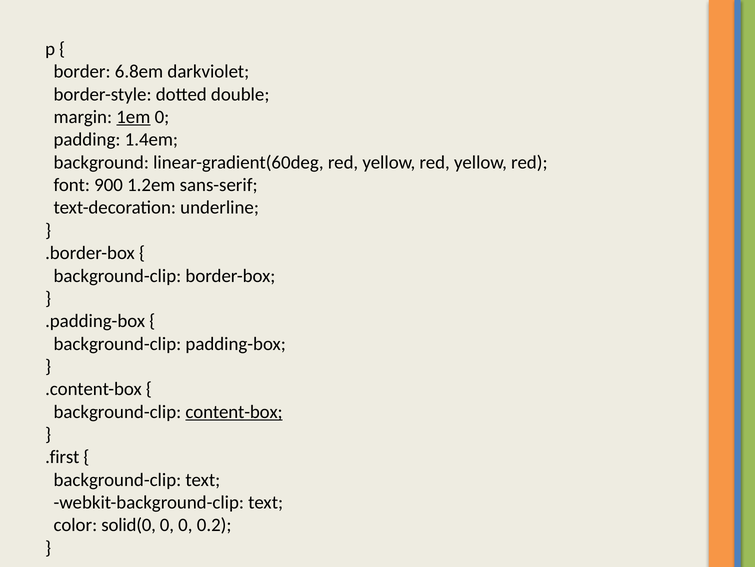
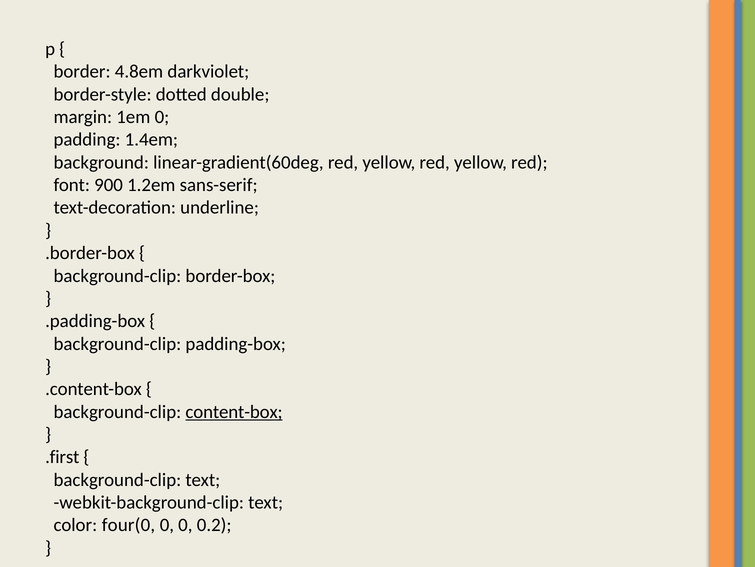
6.8em: 6.8em -> 4.8em
1em underline: present -> none
solid(0: solid(0 -> four(0
